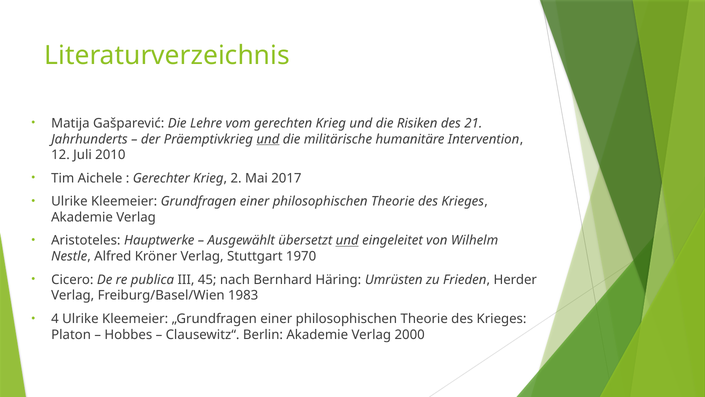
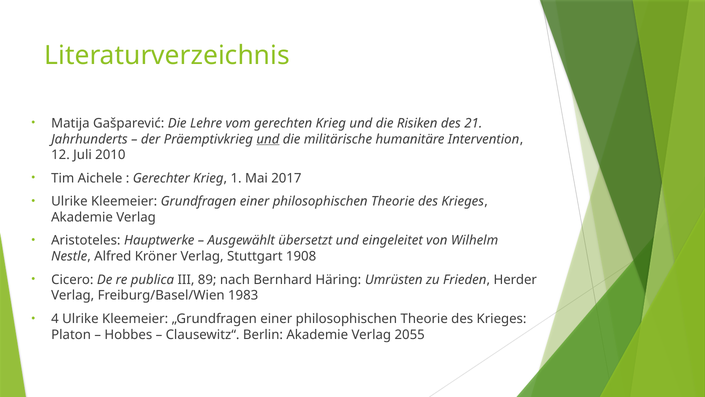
2: 2 -> 1
und at (347, 240) underline: present -> none
1970: 1970 -> 1908
45: 45 -> 89
2000: 2000 -> 2055
